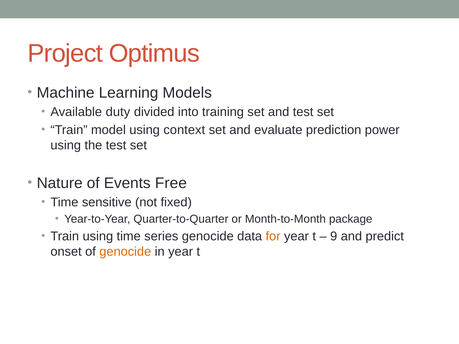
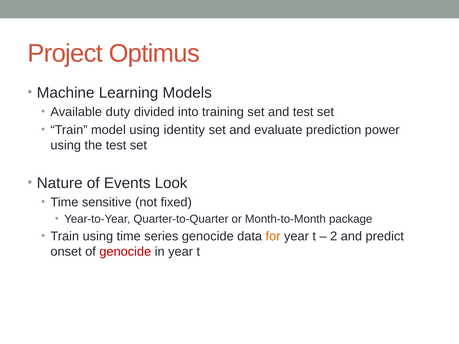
context: context -> identity
Free: Free -> Look
9: 9 -> 2
genocide at (125, 252) colour: orange -> red
